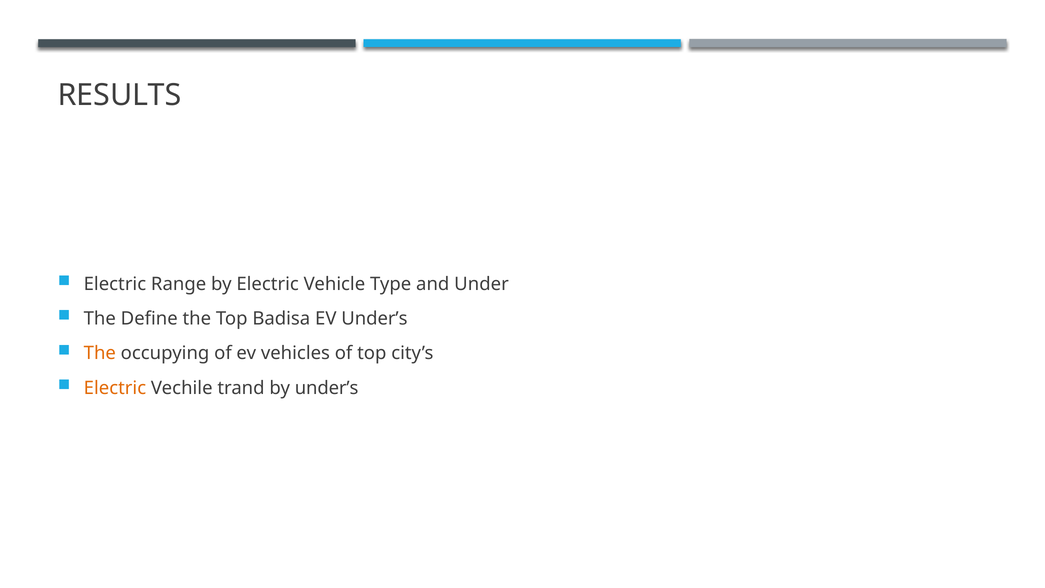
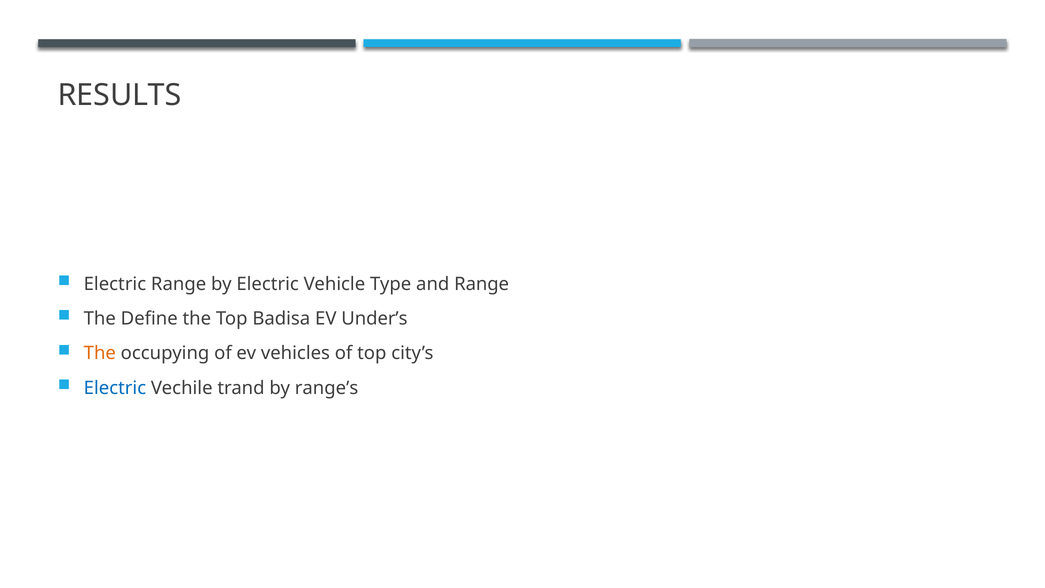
and Under: Under -> Range
Electric at (115, 388) colour: orange -> blue
by under’s: under’s -> range’s
